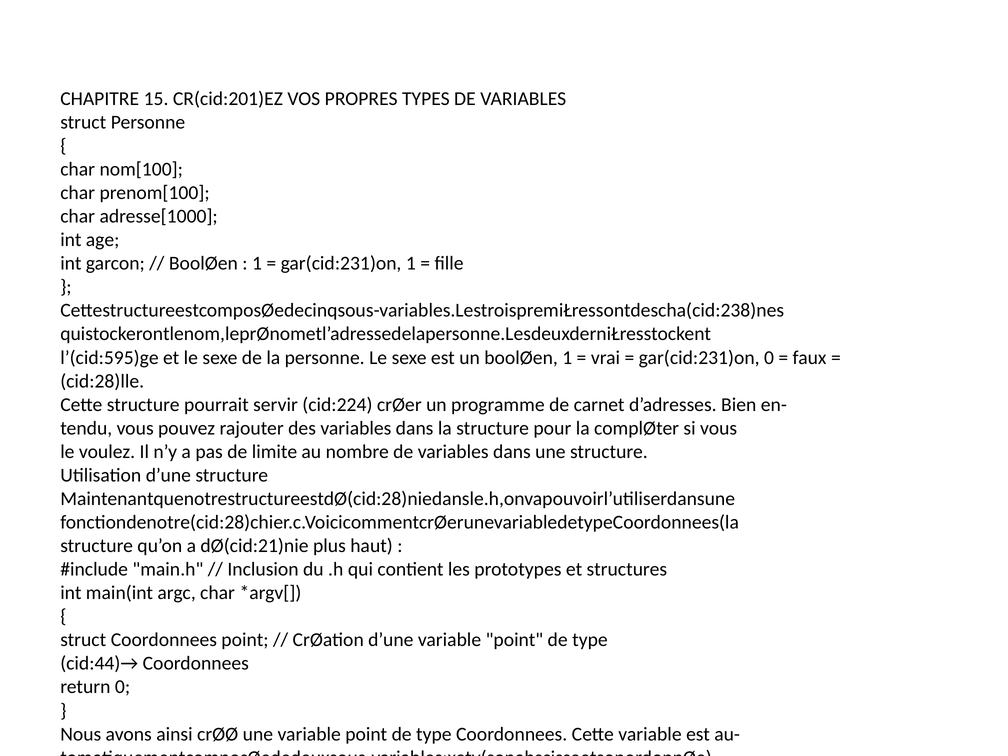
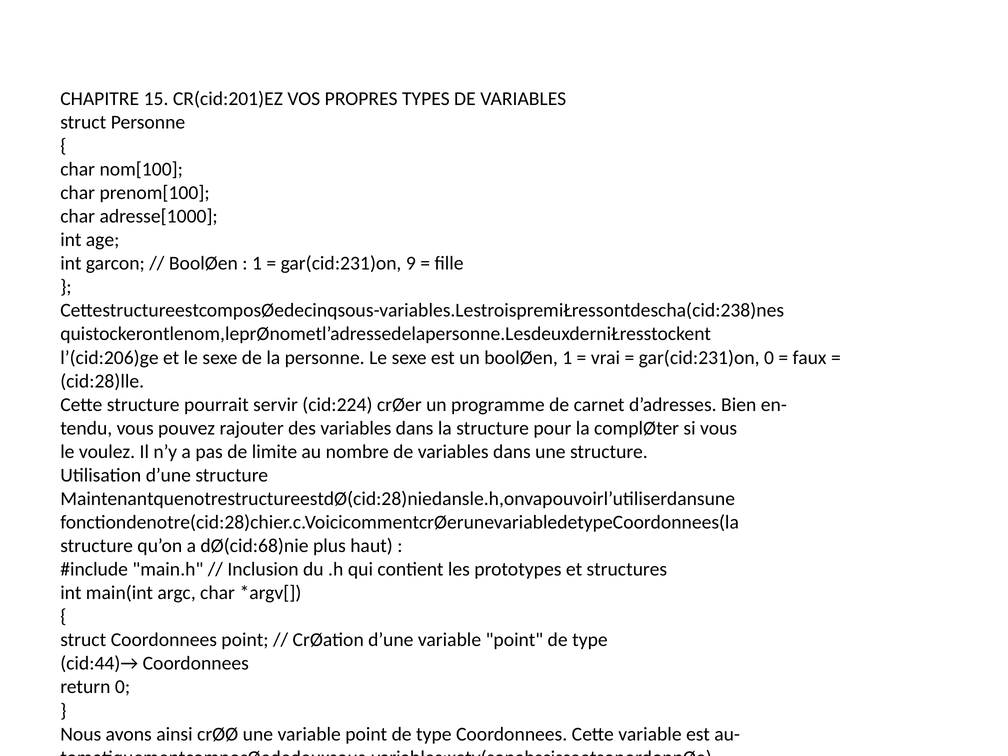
gar(cid:231)on 1: 1 -> 9
l’(cid:595)ge: l’(cid:595)ge -> l’(cid:206)ge
dØ(cid:21)nie: dØ(cid:21)nie -> dØ(cid:68)nie
